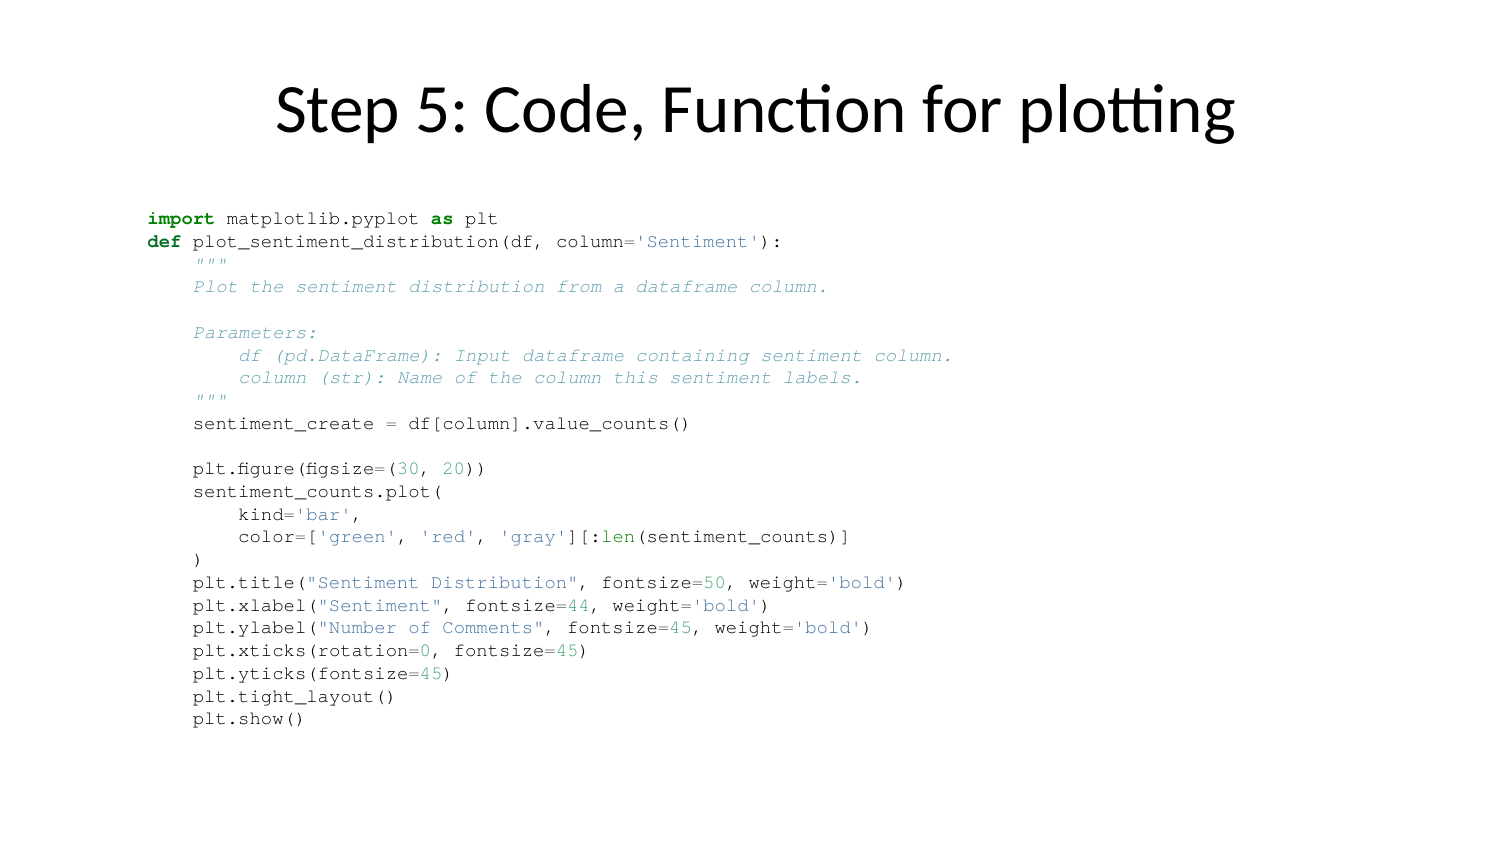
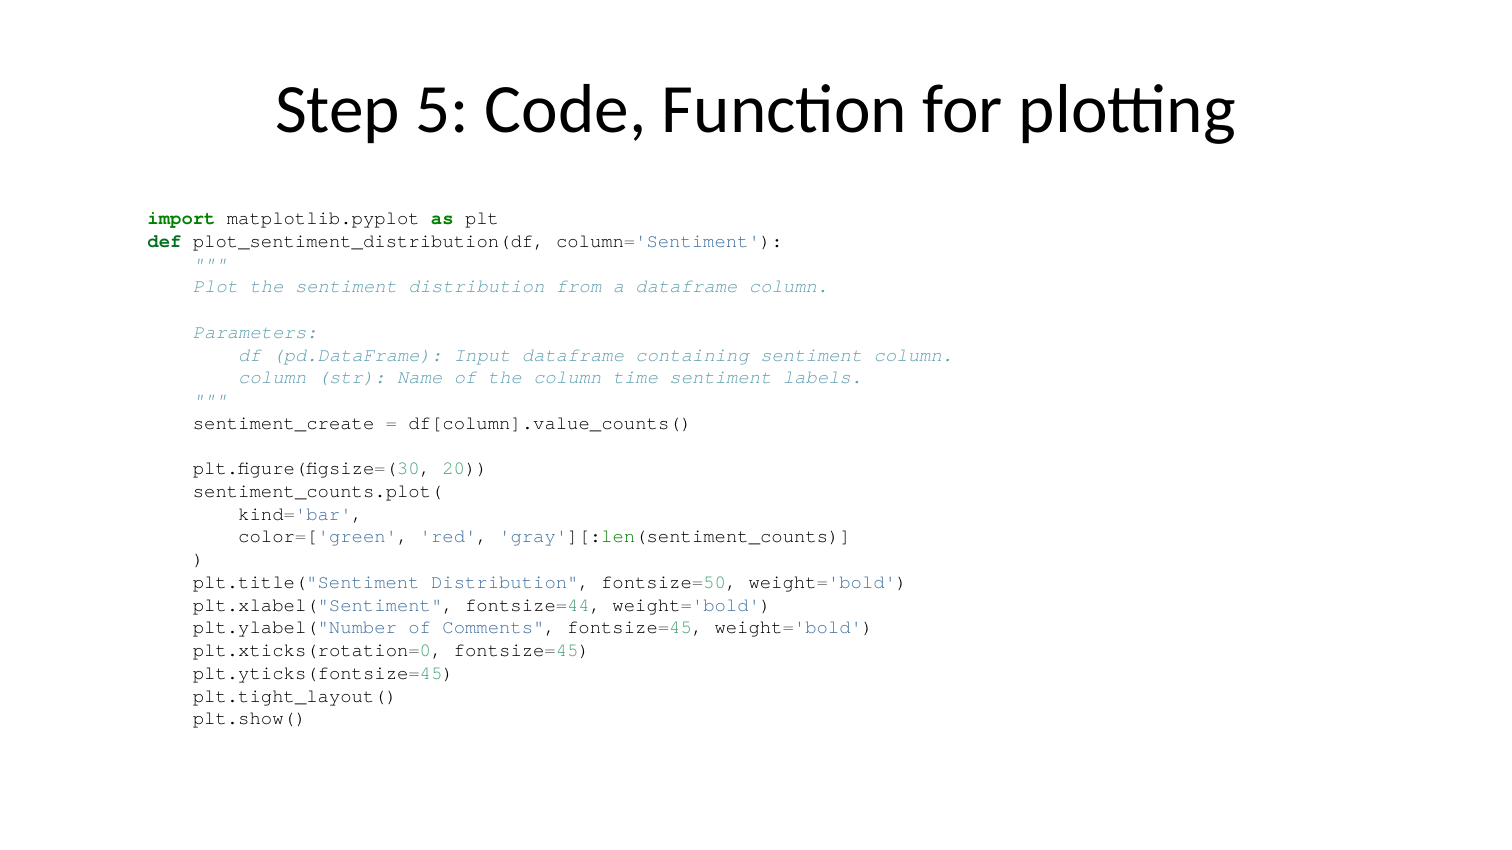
this: this -> time
